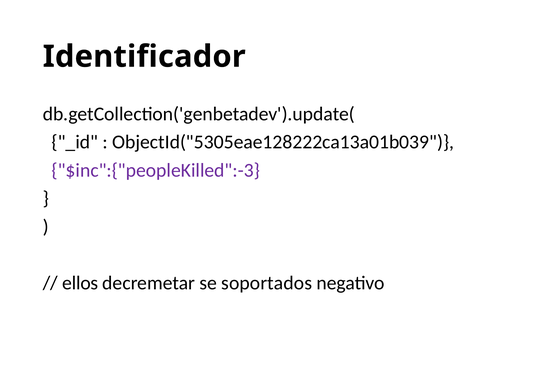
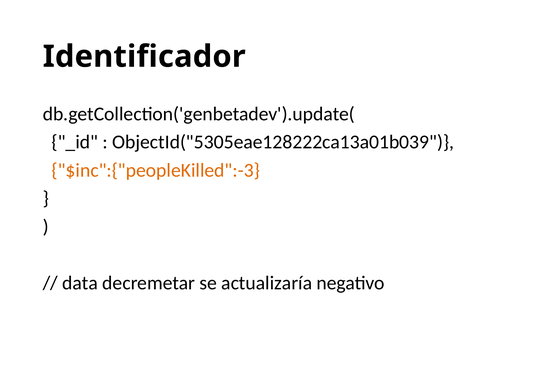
$inc":{"peopleKilled":-3 colour: purple -> orange
ellos: ellos -> data
soportados: soportados -> actualizaría
